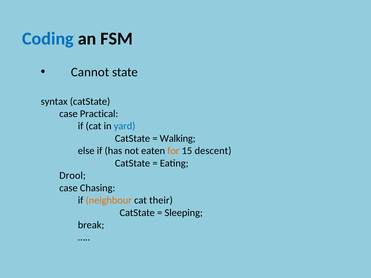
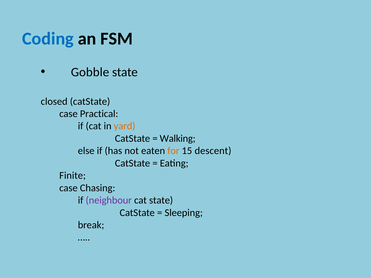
Cannot: Cannot -> Gobble
syntax: syntax -> closed
yard colour: blue -> orange
Drool: Drool -> Finite
neighbour colour: orange -> purple
cat their: their -> state
